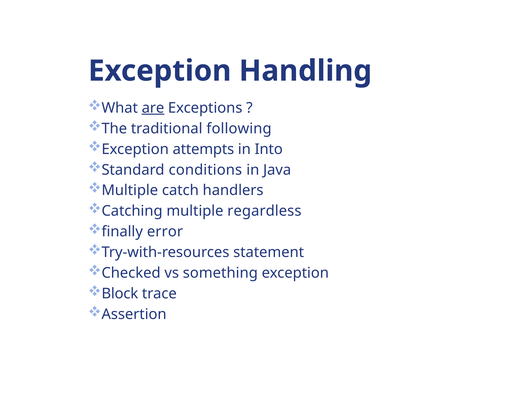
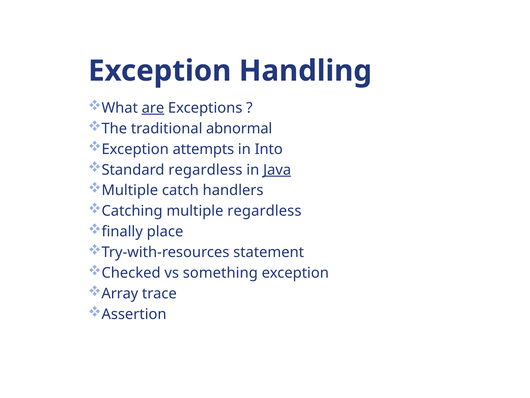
following: following -> abnormal
Standard conditions: conditions -> regardless
Java underline: none -> present
error: error -> place
Block: Block -> Array
